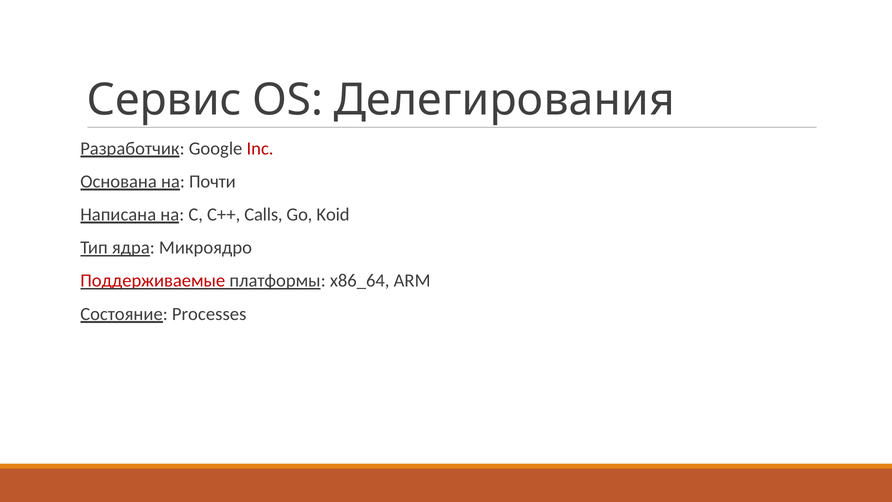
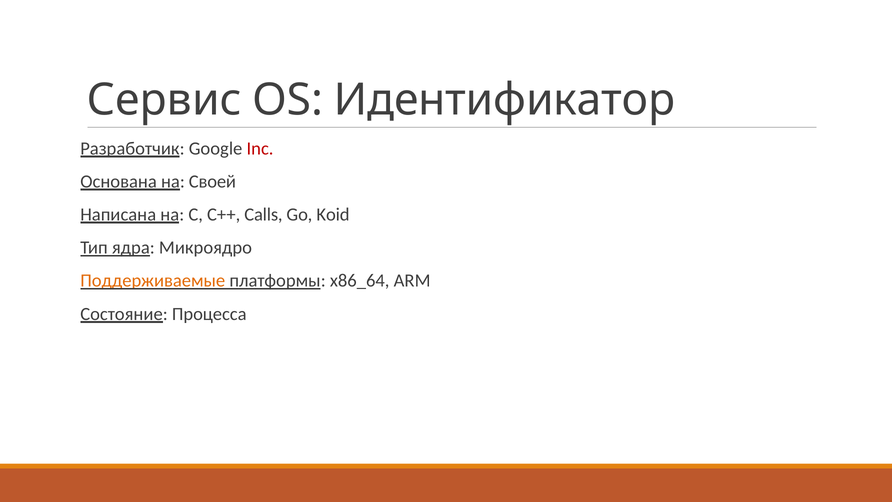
Делегирования: Делегирования -> Идентификатор
Почти: Почти -> Своей
Поддерживаемые colour: red -> orange
Processes: Processes -> Процесса
